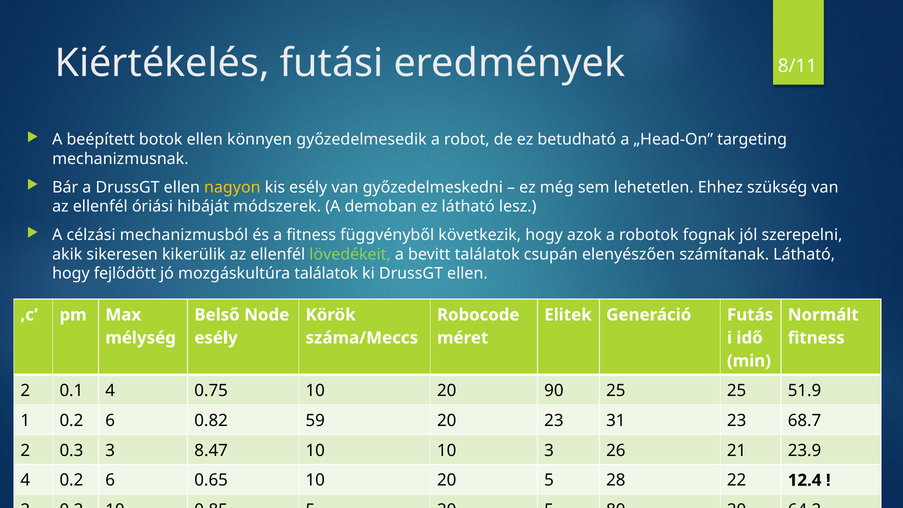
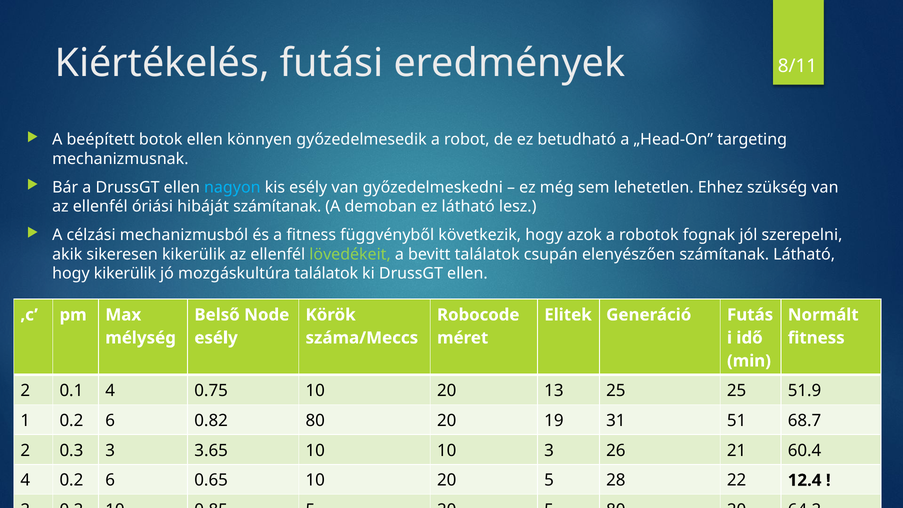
nagyon colour: yellow -> light blue
hibáját módszerek: módszerek -> számítanak
hogy fejlődött: fejlődött -> kikerülik
90: 90 -> 13
0.82 59: 59 -> 80
20 23: 23 -> 19
31 23: 23 -> 51
8.47: 8.47 -> 3.65
23.9: 23.9 -> 60.4
